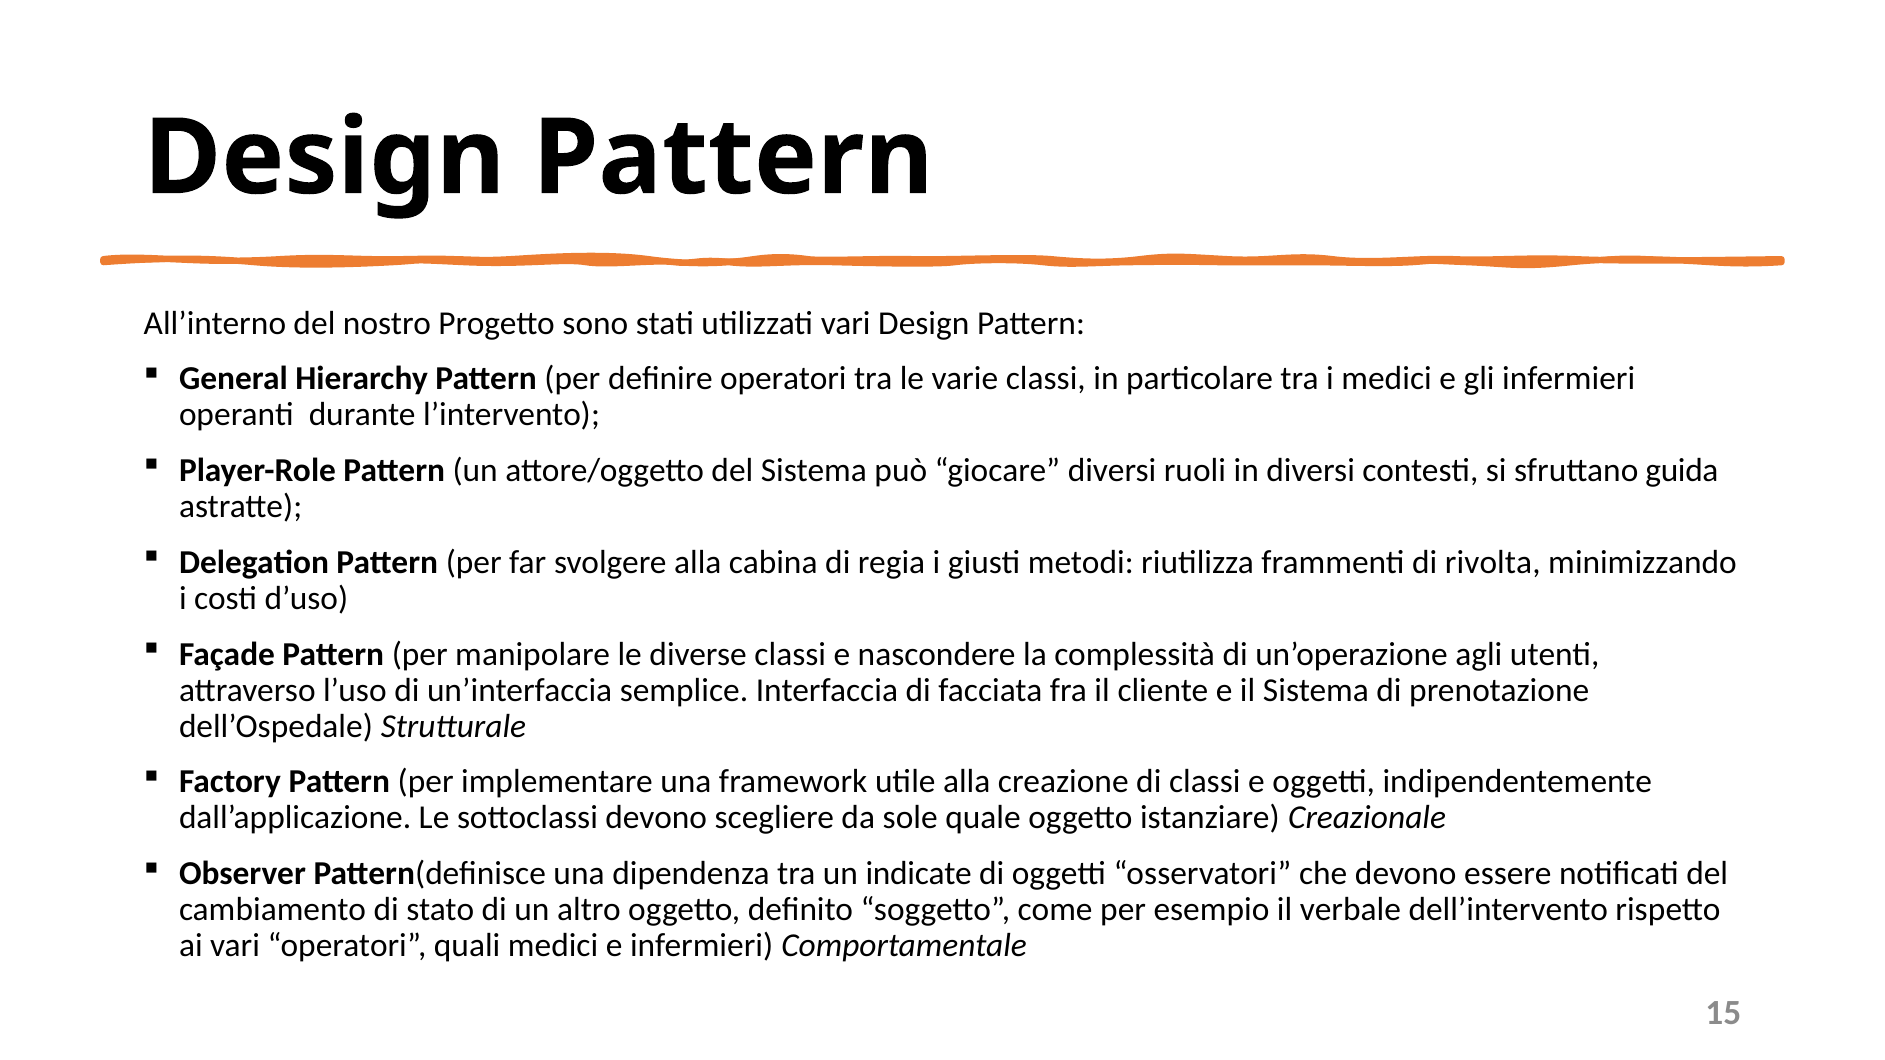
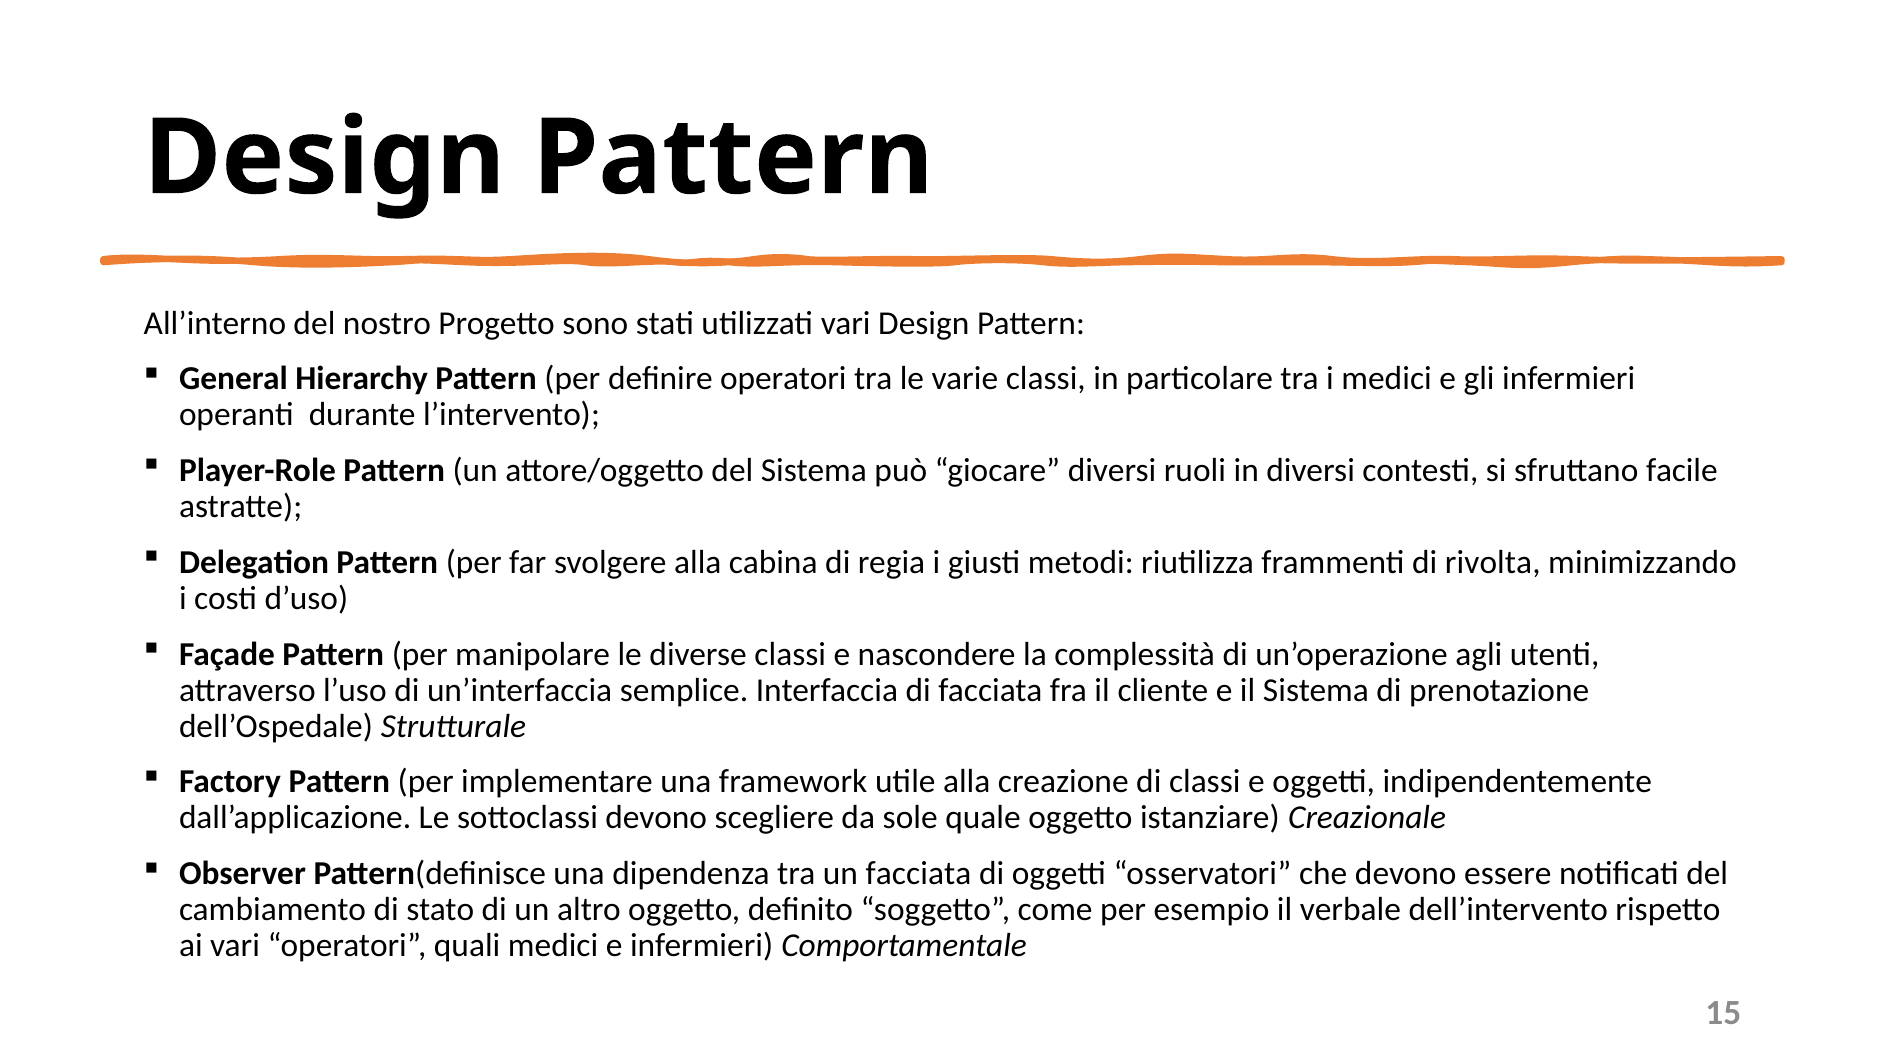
guida: guida -> facile
un indicate: indicate -> facciata
